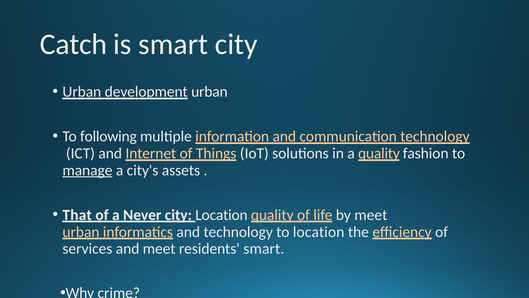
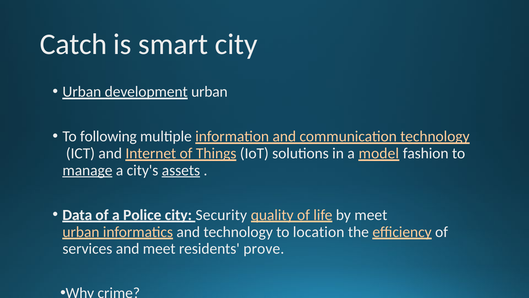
a quality: quality -> model
assets underline: none -> present
That: That -> Data
Never: Never -> Police
city Location: Location -> Security
residents smart: smart -> prove
